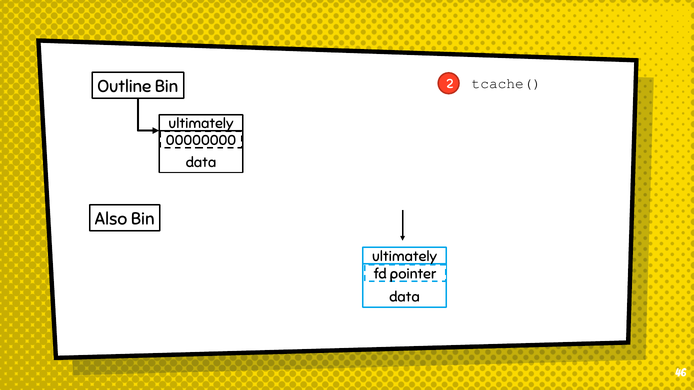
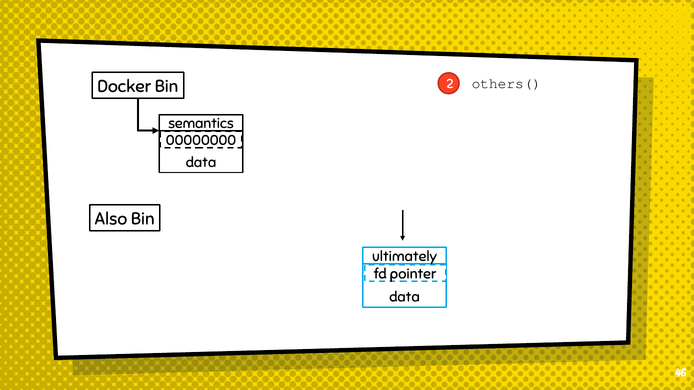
Outline: Outline -> Docker
tcache(: tcache( -> others(
ultimately at (201, 124): ultimately -> semantics
